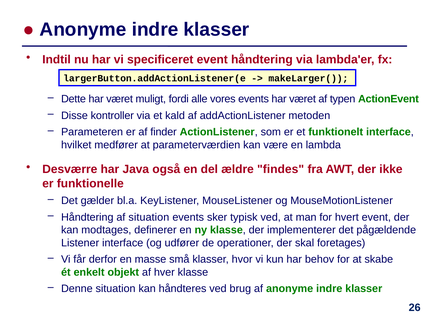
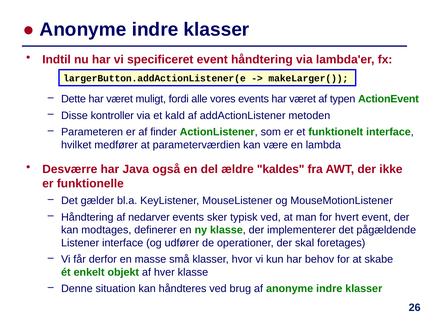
findes: findes -> kaldes
af situation: situation -> nedarver
